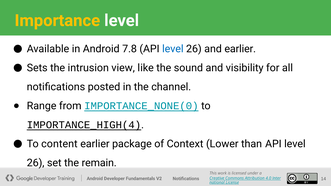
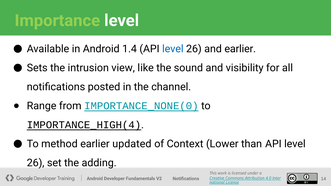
Importance colour: yellow -> light green
7.8: 7.8 -> 1.4
content: content -> method
package: package -> updated
remain: remain -> adding
